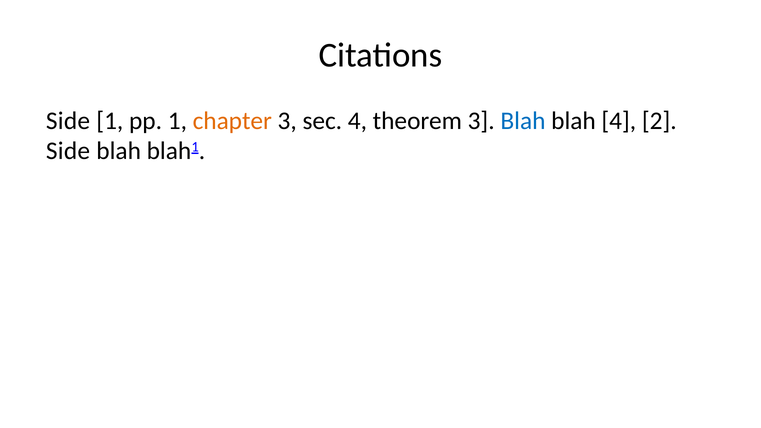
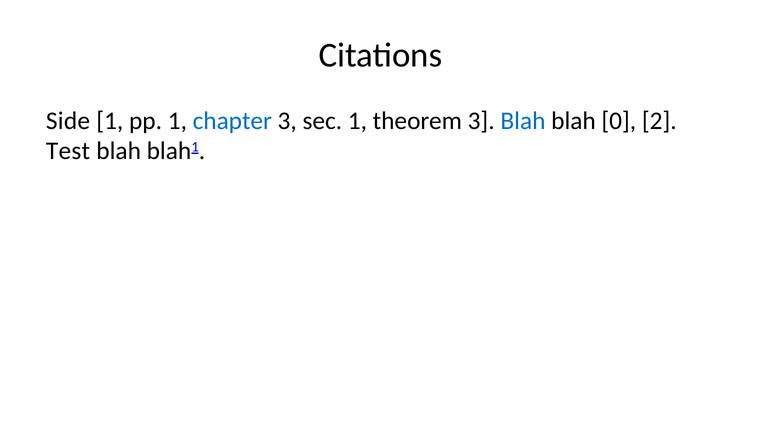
chapter colour: orange -> blue
sec 4: 4 -> 1
blah 4: 4 -> 0
Side at (68, 151): Side -> Test
